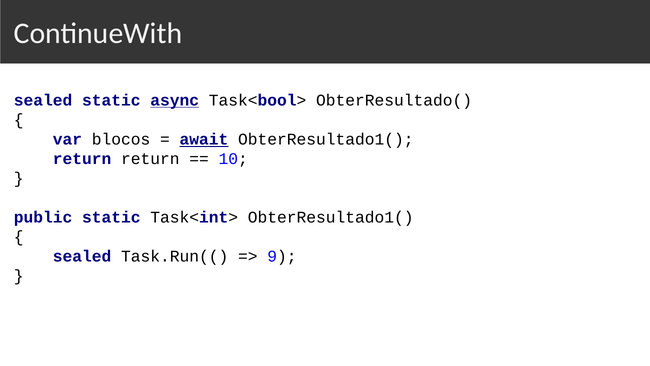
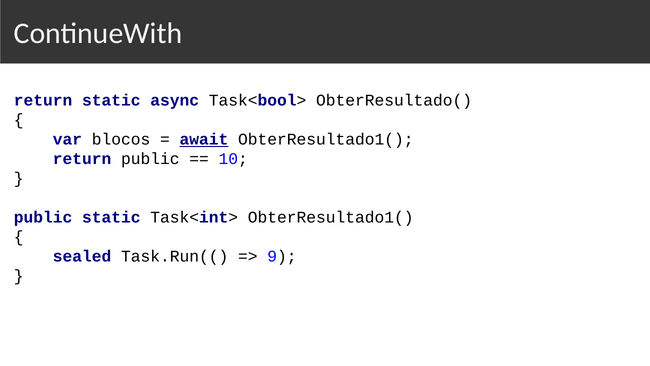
sealed at (43, 100): sealed -> return
async underline: present -> none
return return: return -> public
